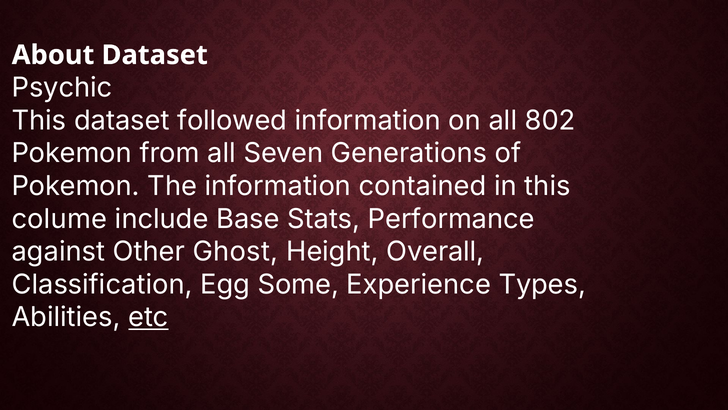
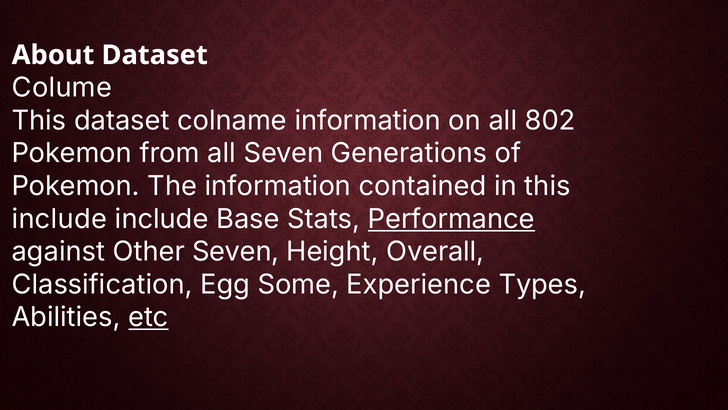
Psychic: Psychic -> Colume
followed: followed -> colname
colume at (59, 219): colume -> include
Performance underline: none -> present
Other Ghost: Ghost -> Seven
